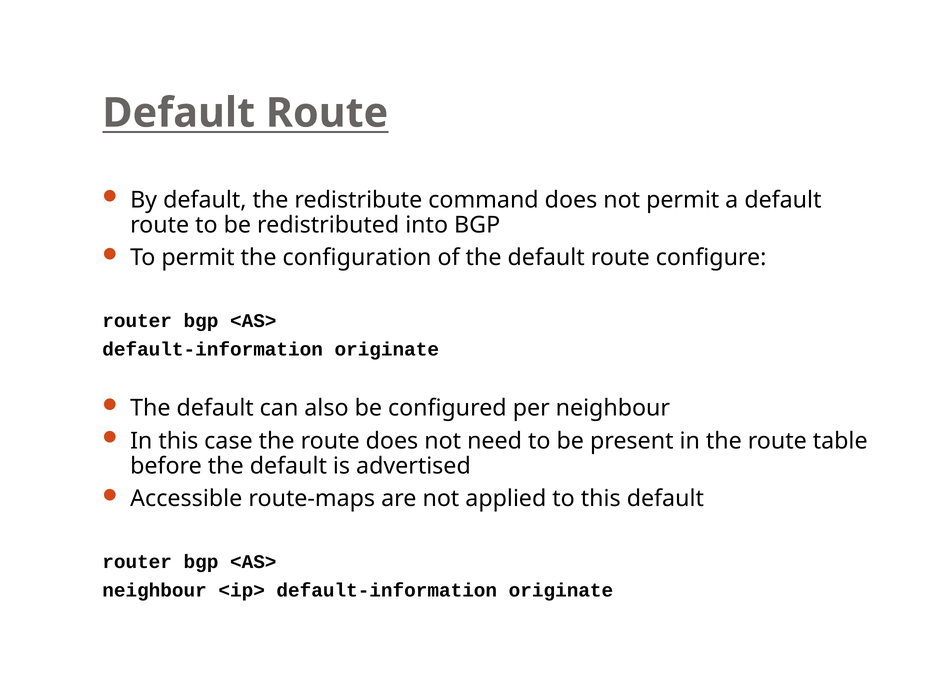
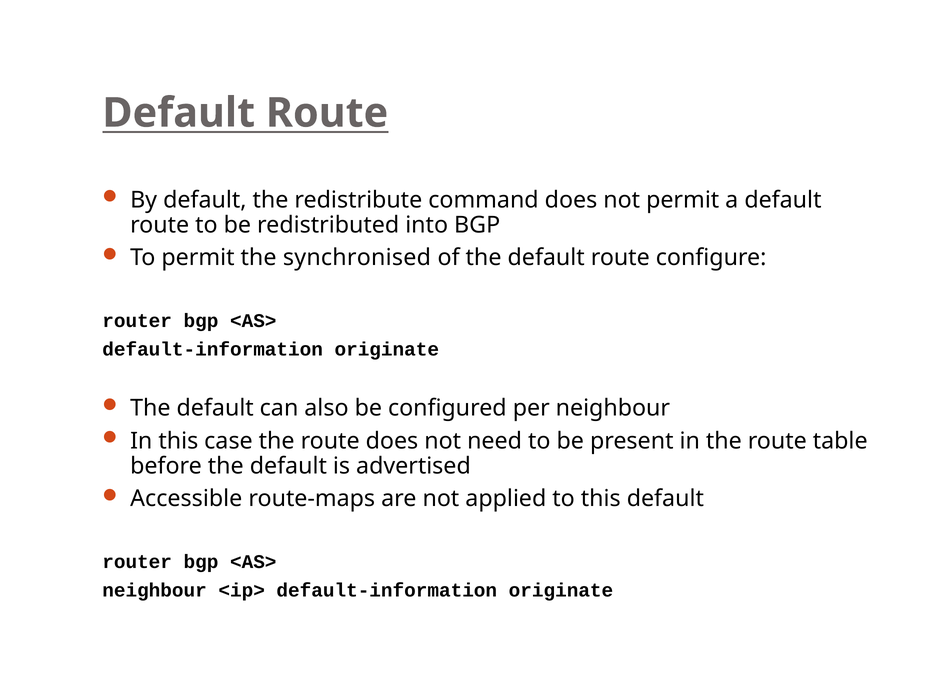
configuration: configuration -> synchronised
